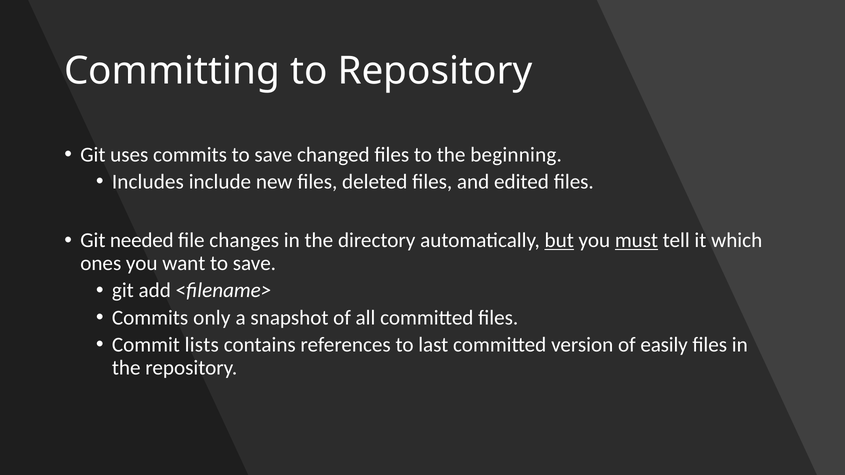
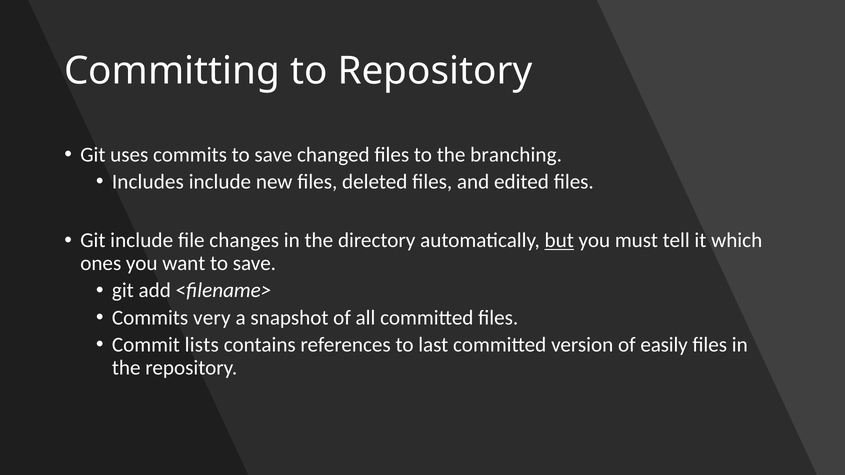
beginning: beginning -> branching
Git needed: needed -> include
must underline: present -> none
only: only -> very
